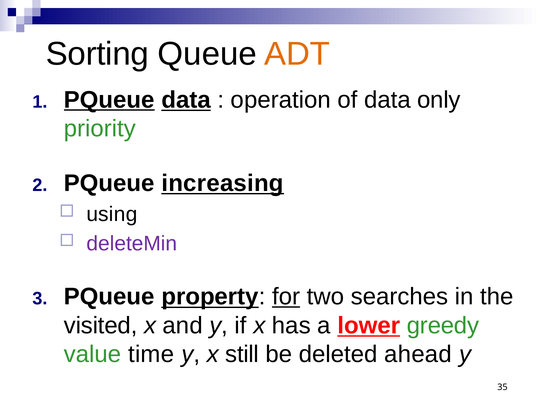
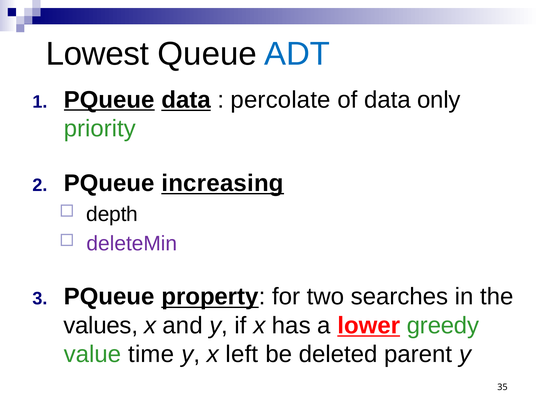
Sorting: Sorting -> Lowest
ADT colour: orange -> blue
operation: operation -> percolate
using: using -> depth
for underline: present -> none
visited: visited -> values
still: still -> left
ahead: ahead -> parent
